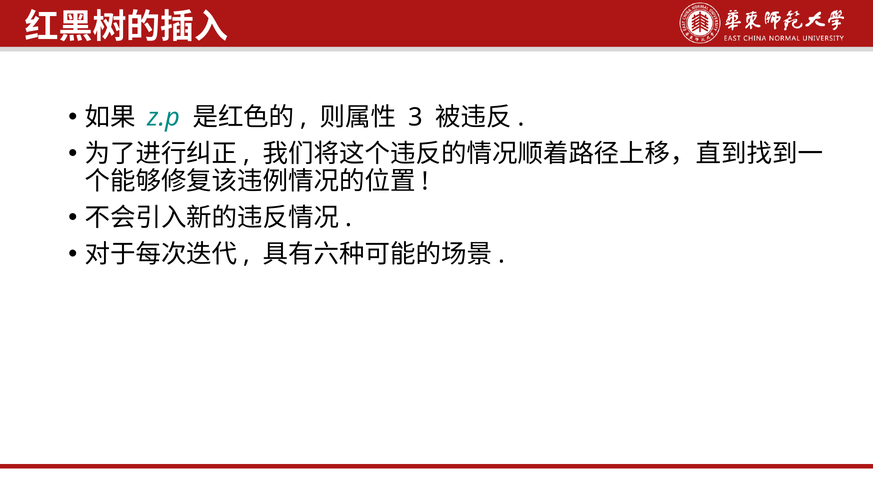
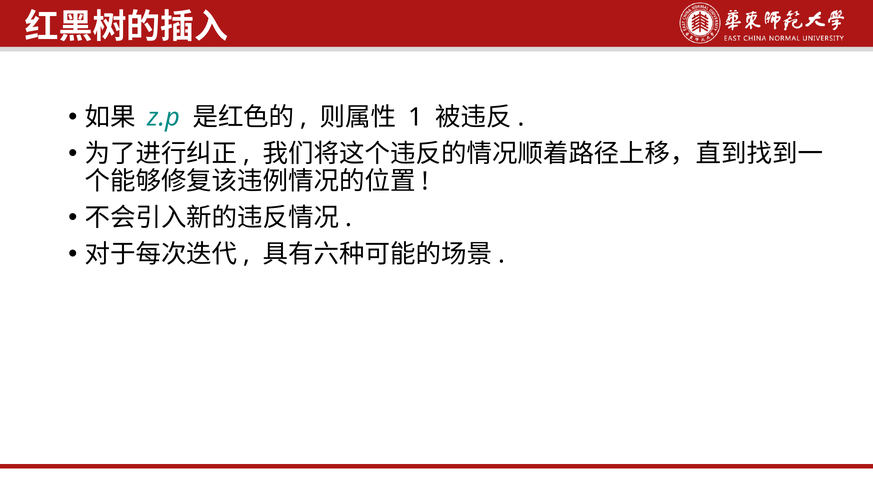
3: 3 -> 1
